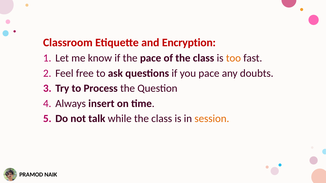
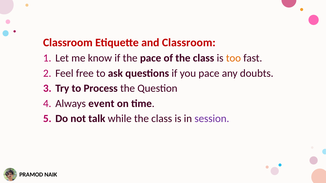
and Encryption: Encryption -> Classroom
insert: insert -> event
session colour: orange -> purple
